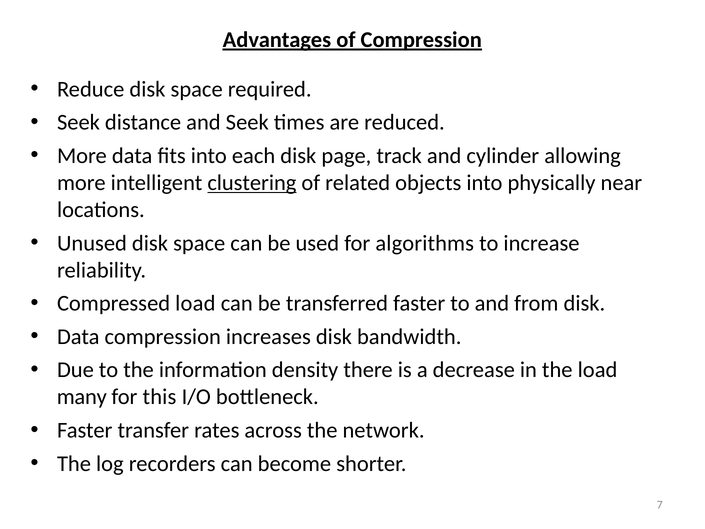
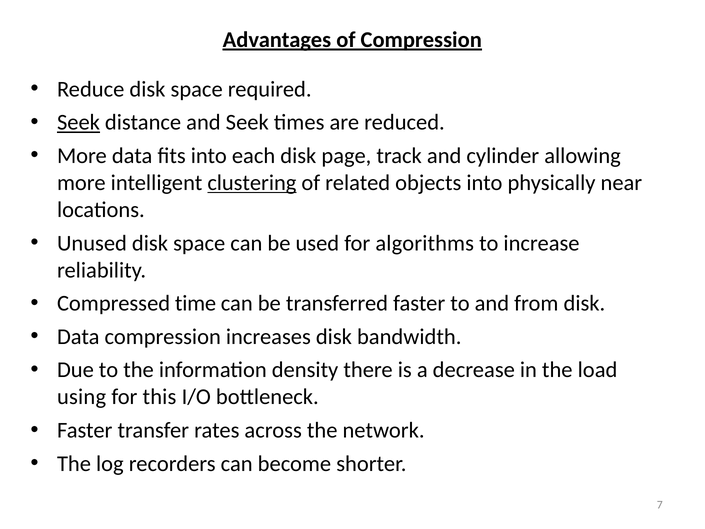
Seek at (78, 122) underline: none -> present
Compressed load: load -> time
many: many -> using
